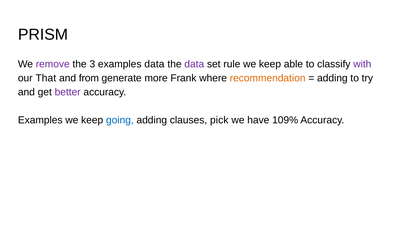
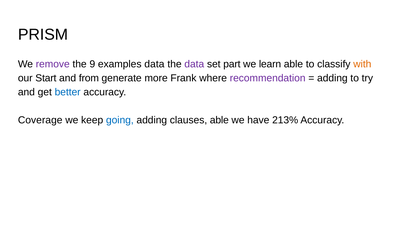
3: 3 -> 9
rule: rule -> part
keep at (270, 64): keep -> learn
with colour: purple -> orange
That: That -> Start
recommendation colour: orange -> purple
better colour: purple -> blue
Examples at (40, 120): Examples -> Coverage
clauses pick: pick -> able
109%: 109% -> 213%
